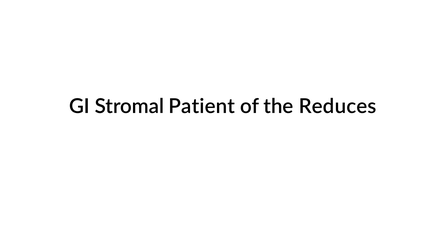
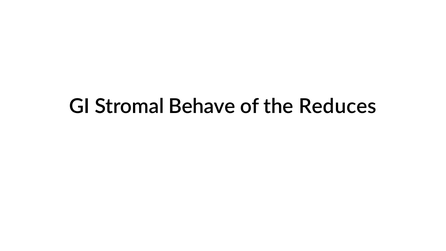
Patient: Patient -> Behave
